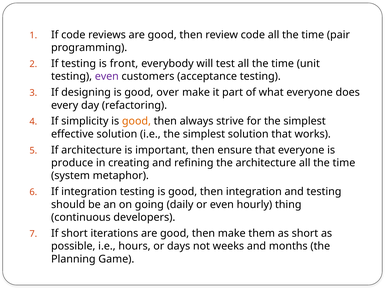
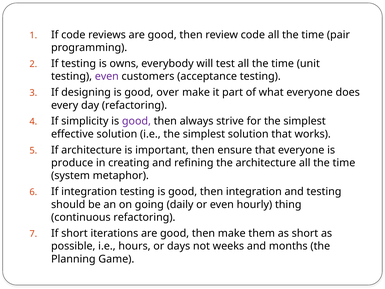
front: front -> owns
good at (136, 121) colour: orange -> purple
continuous developers: developers -> refactoring
